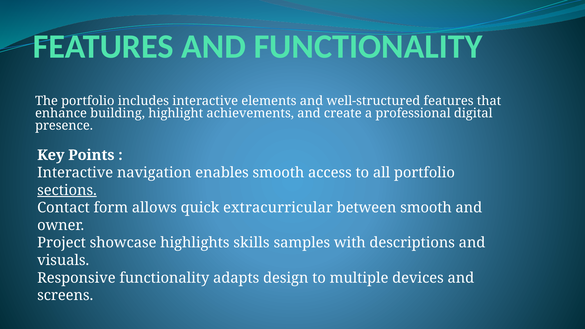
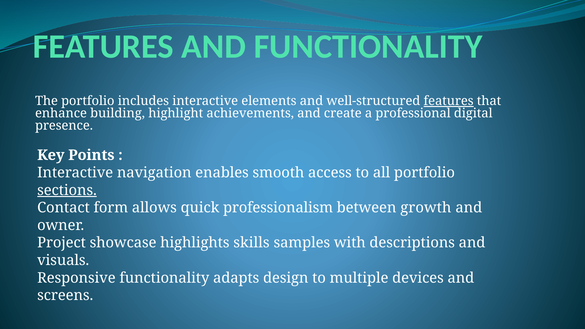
features at (449, 101) underline: none -> present
extracurricular: extracurricular -> professionalism
between smooth: smooth -> growth
